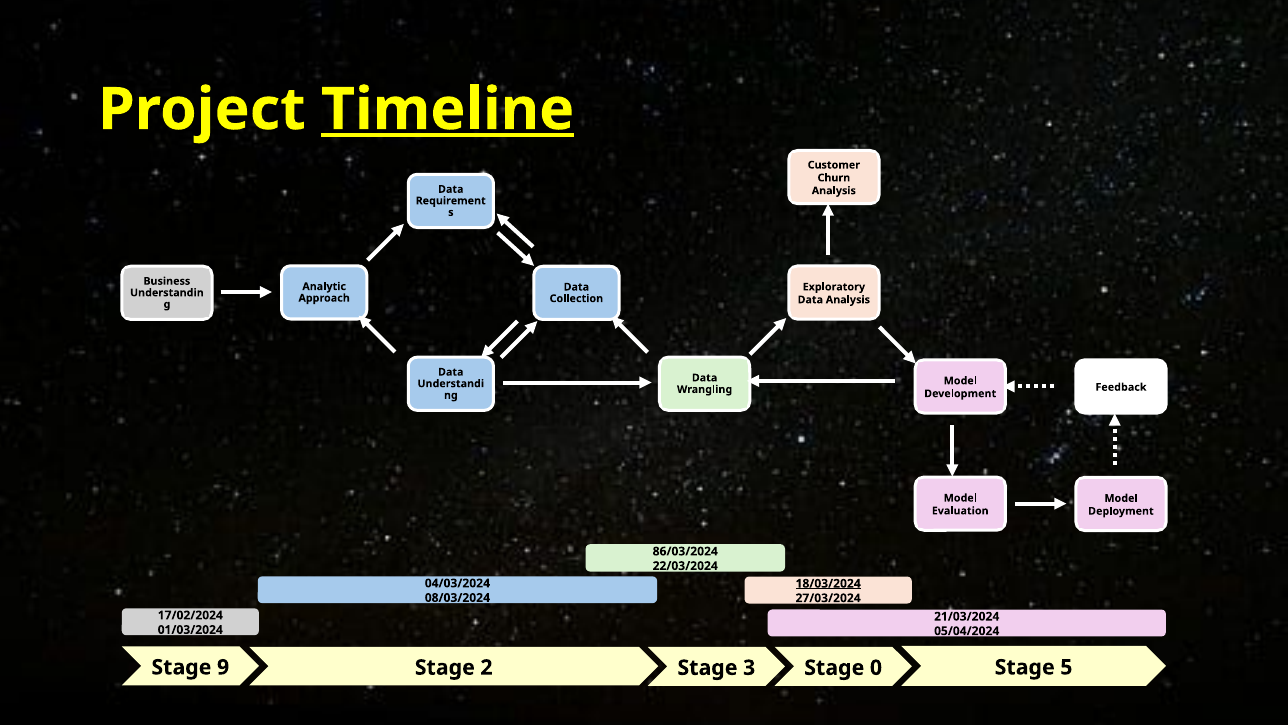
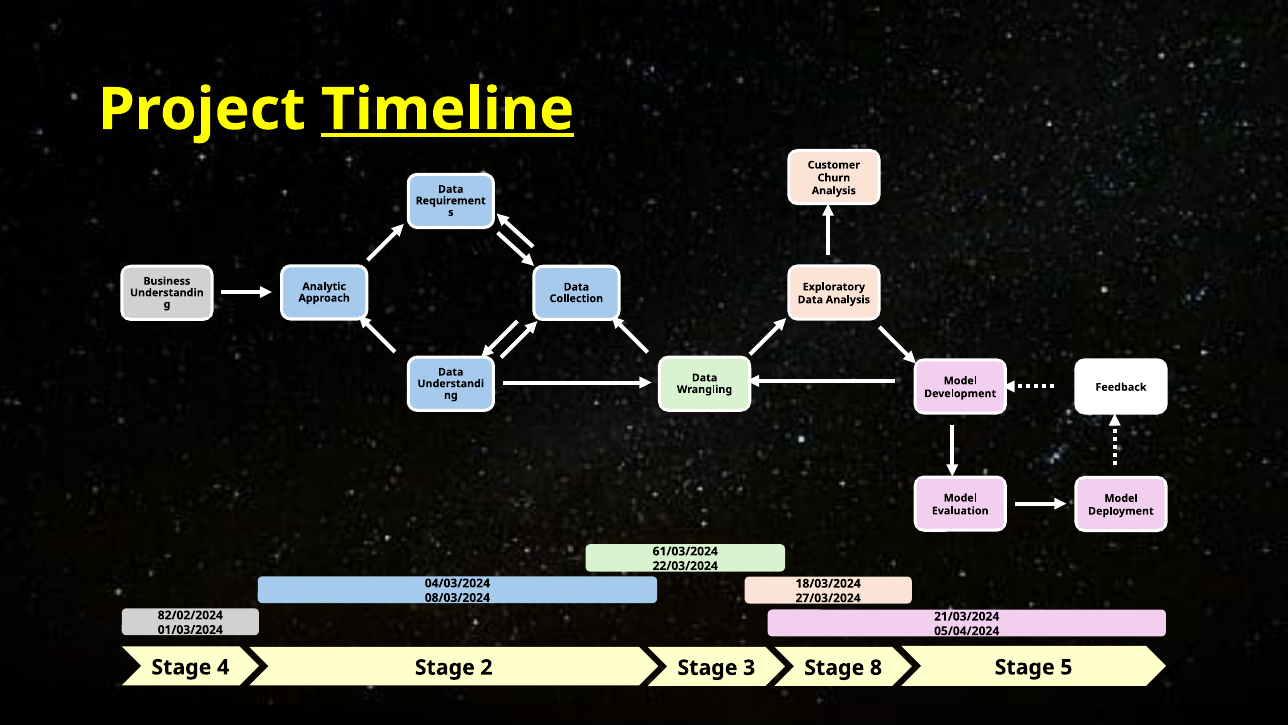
86/03/2024: 86/03/2024 -> 61/03/2024
18/03/2024 underline: present -> none
17/02/2024: 17/02/2024 -> 82/02/2024
9: 9 -> 4
0: 0 -> 8
